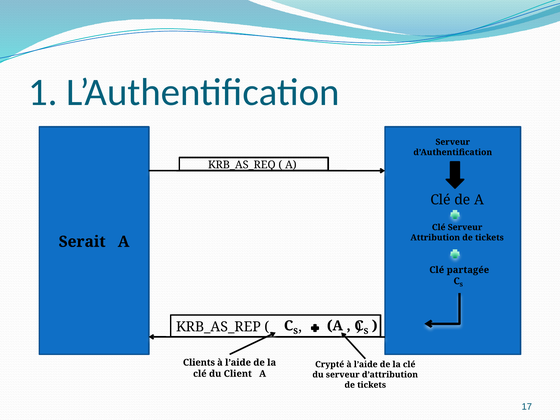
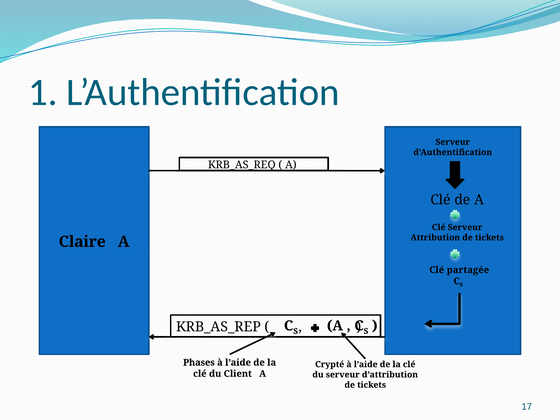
Serait: Serait -> Claire
Clients: Clients -> Phases
